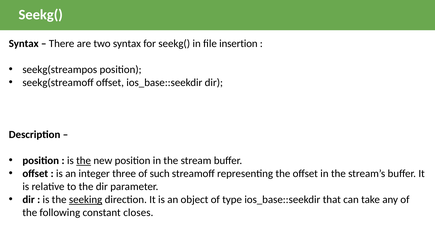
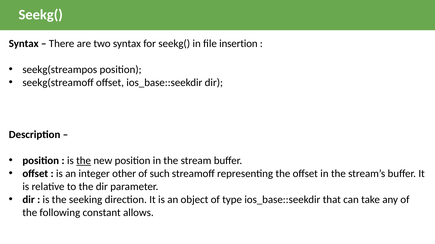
three: three -> other
seeking underline: present -> none
closes: closes -> allows
